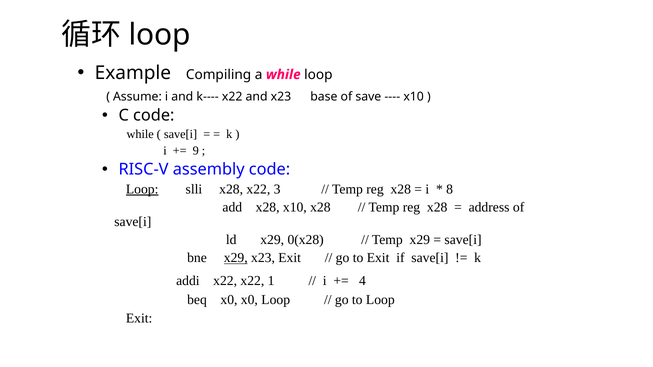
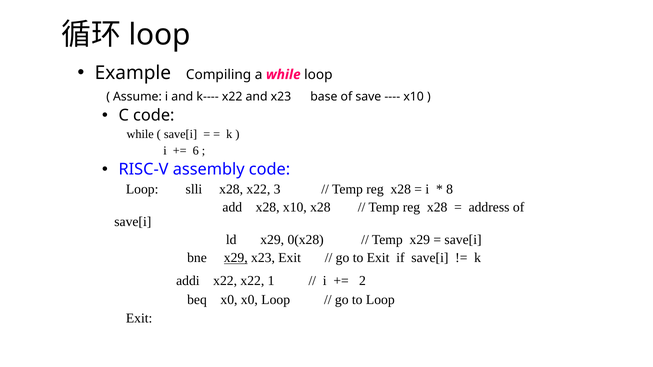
9: 9 -> 6
Loop at (142, 189) underline: present -> none
4: 4 -> 2
